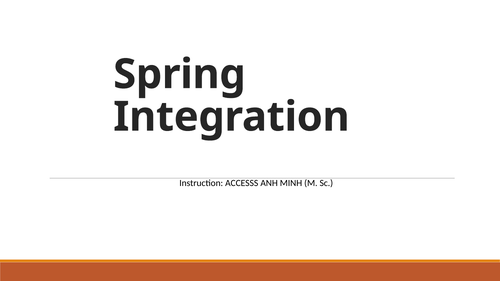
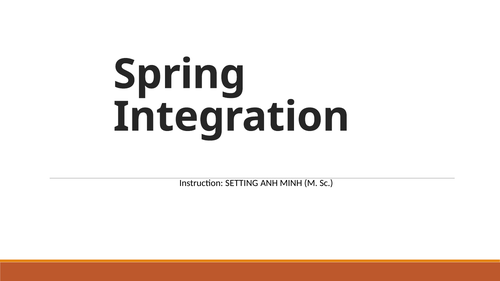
ACCESSS: ACCESSS -> SETTING
